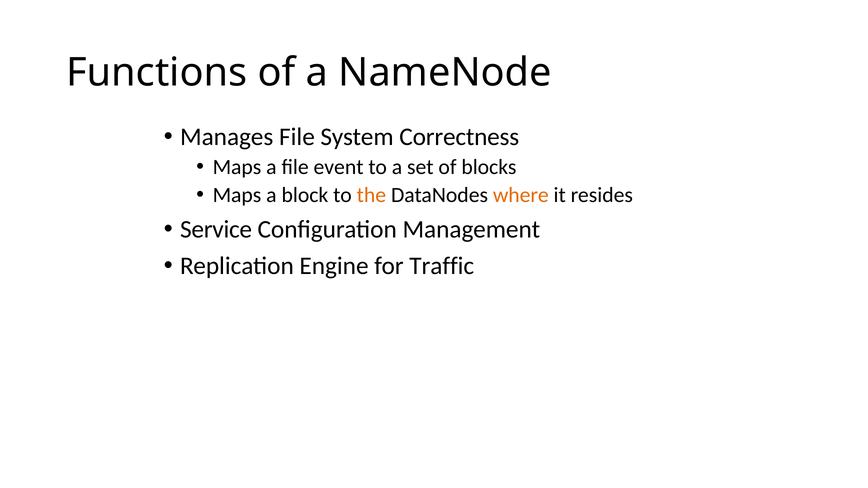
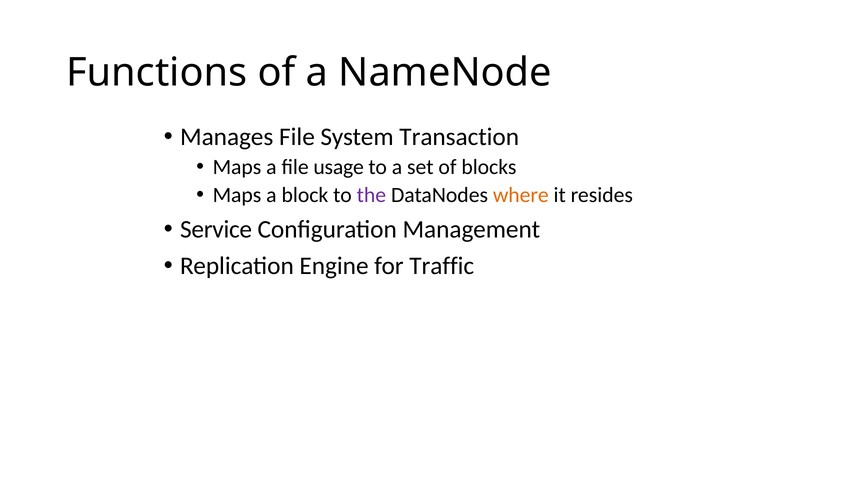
Correctness: Correctness -> Transaction
event: event -> usage
the colour: orange -> purple
